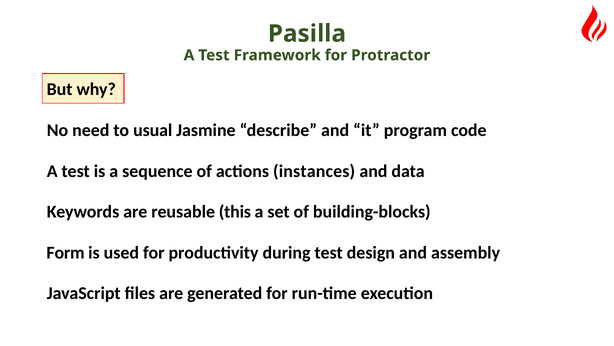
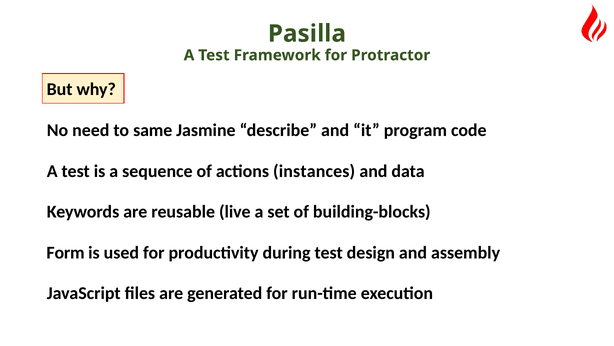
usual: usual -> same
this: this -> live
